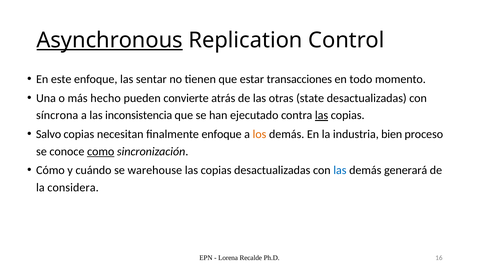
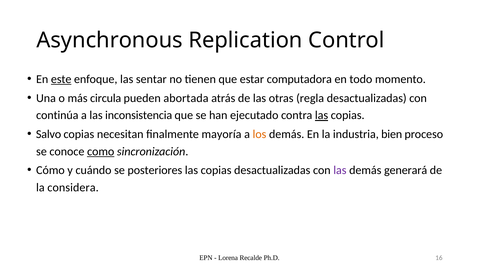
Asynchronous underline: present -> none
este underline: none -> present
transacciones: transacciones -> computadora
hecho: hecho -> circula
convierte: convierte -> abortada
state: state -> regla
síncrona: síncrona -> continúa
finalmente enfoque: enfoque -> mayoría
warehouse: warehouse -> posteriores
las at (340, 170) colour: blue -> purple
